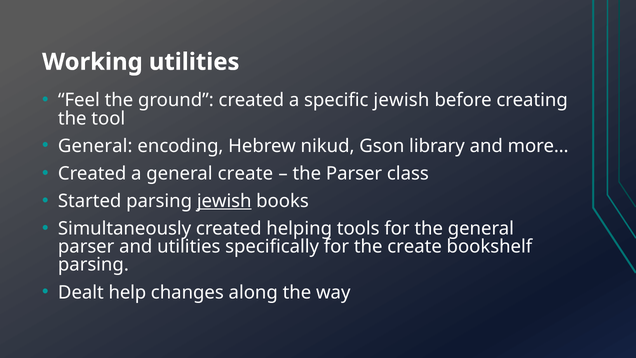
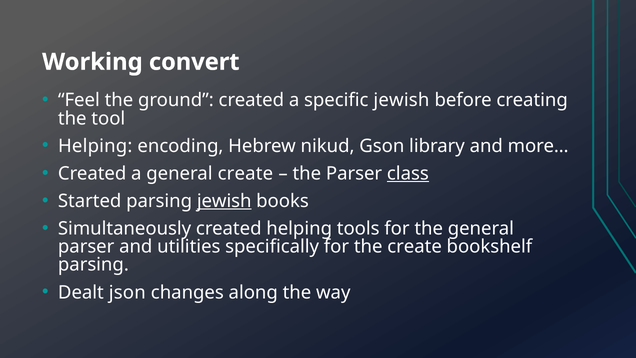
Working utilities: utilities -> convert
General at (95, 146): General -> Helping
class underline: none -> present
help: help -> json
